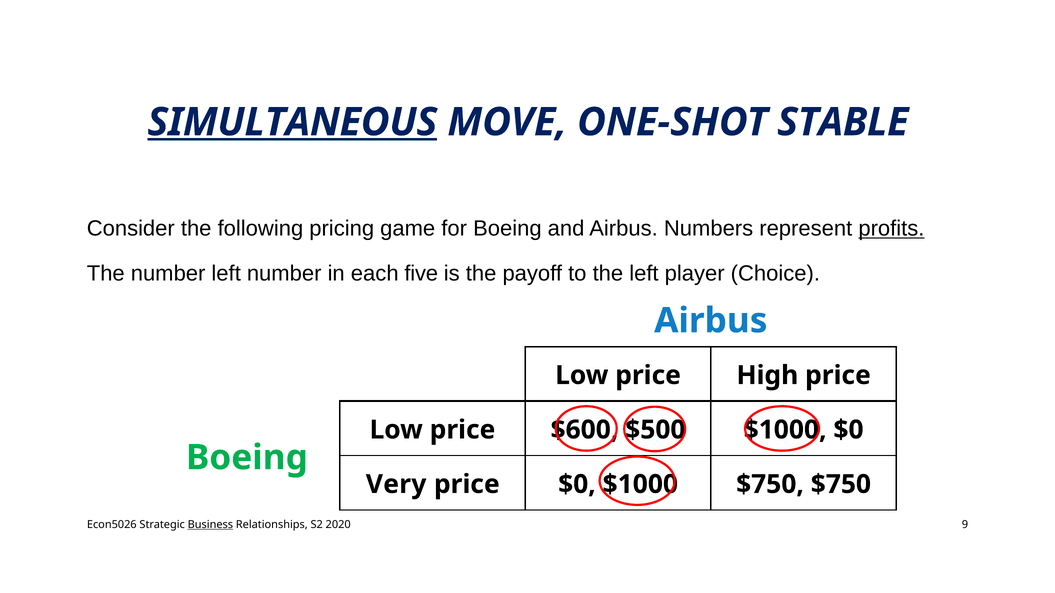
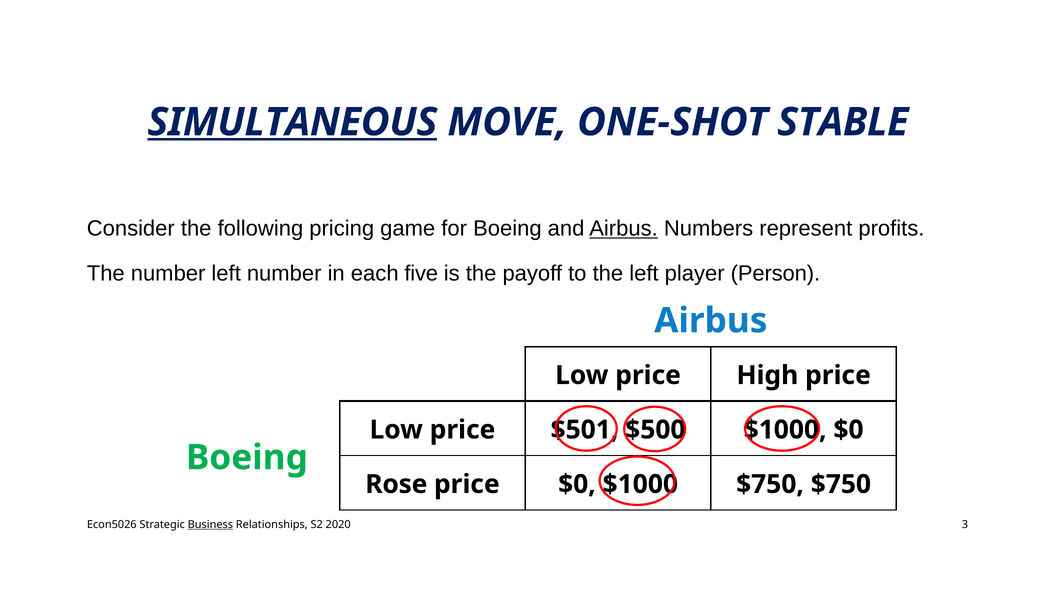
Airbus at (624, 229) underline: none -> present
profits underline: present -> none
Choice: Choice -> Person
$600: $600 -> $501
Very: Very -> Rose
9: 9 -> 3
